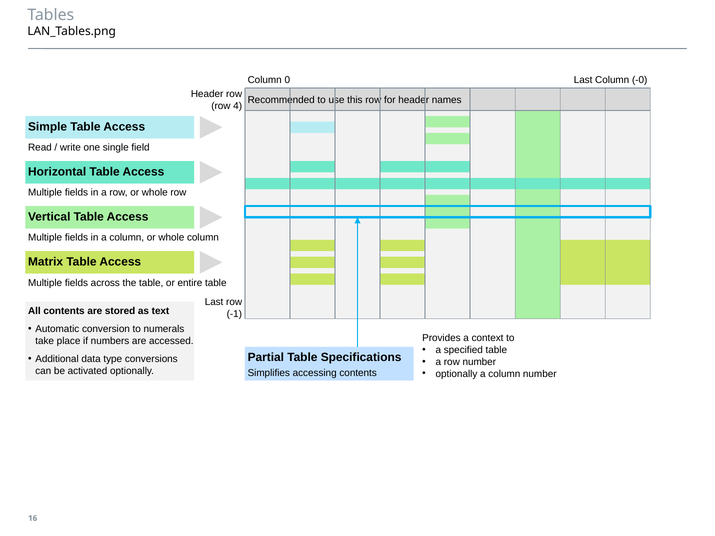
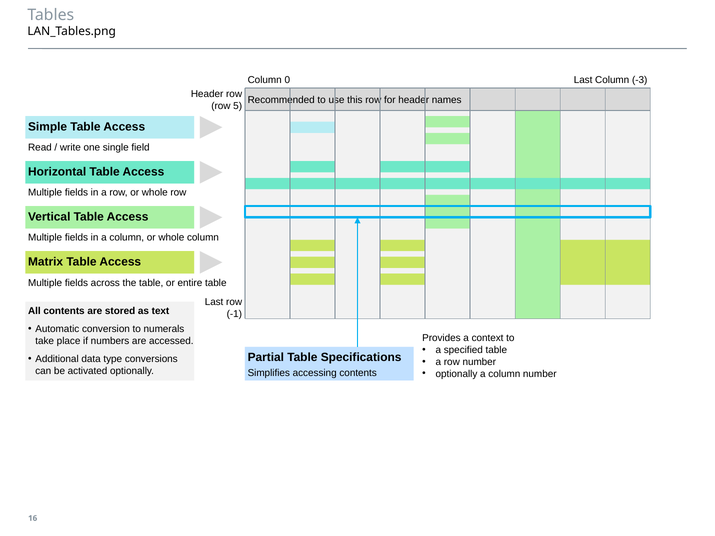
-0: -0 -> -3
4: 4 -> 5
